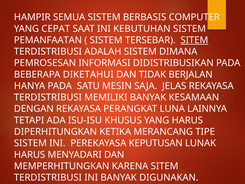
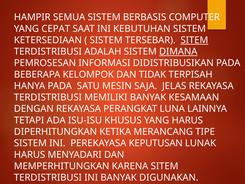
PEMANFAATAN: PEMANFAATAN -> KETERSEDIAAN
DIMANA underline: none -> present
DIKETAHUI: DIKETAHUI -> KELOMPOK
BERJALAN: BERJALAN -> TERPISAH
